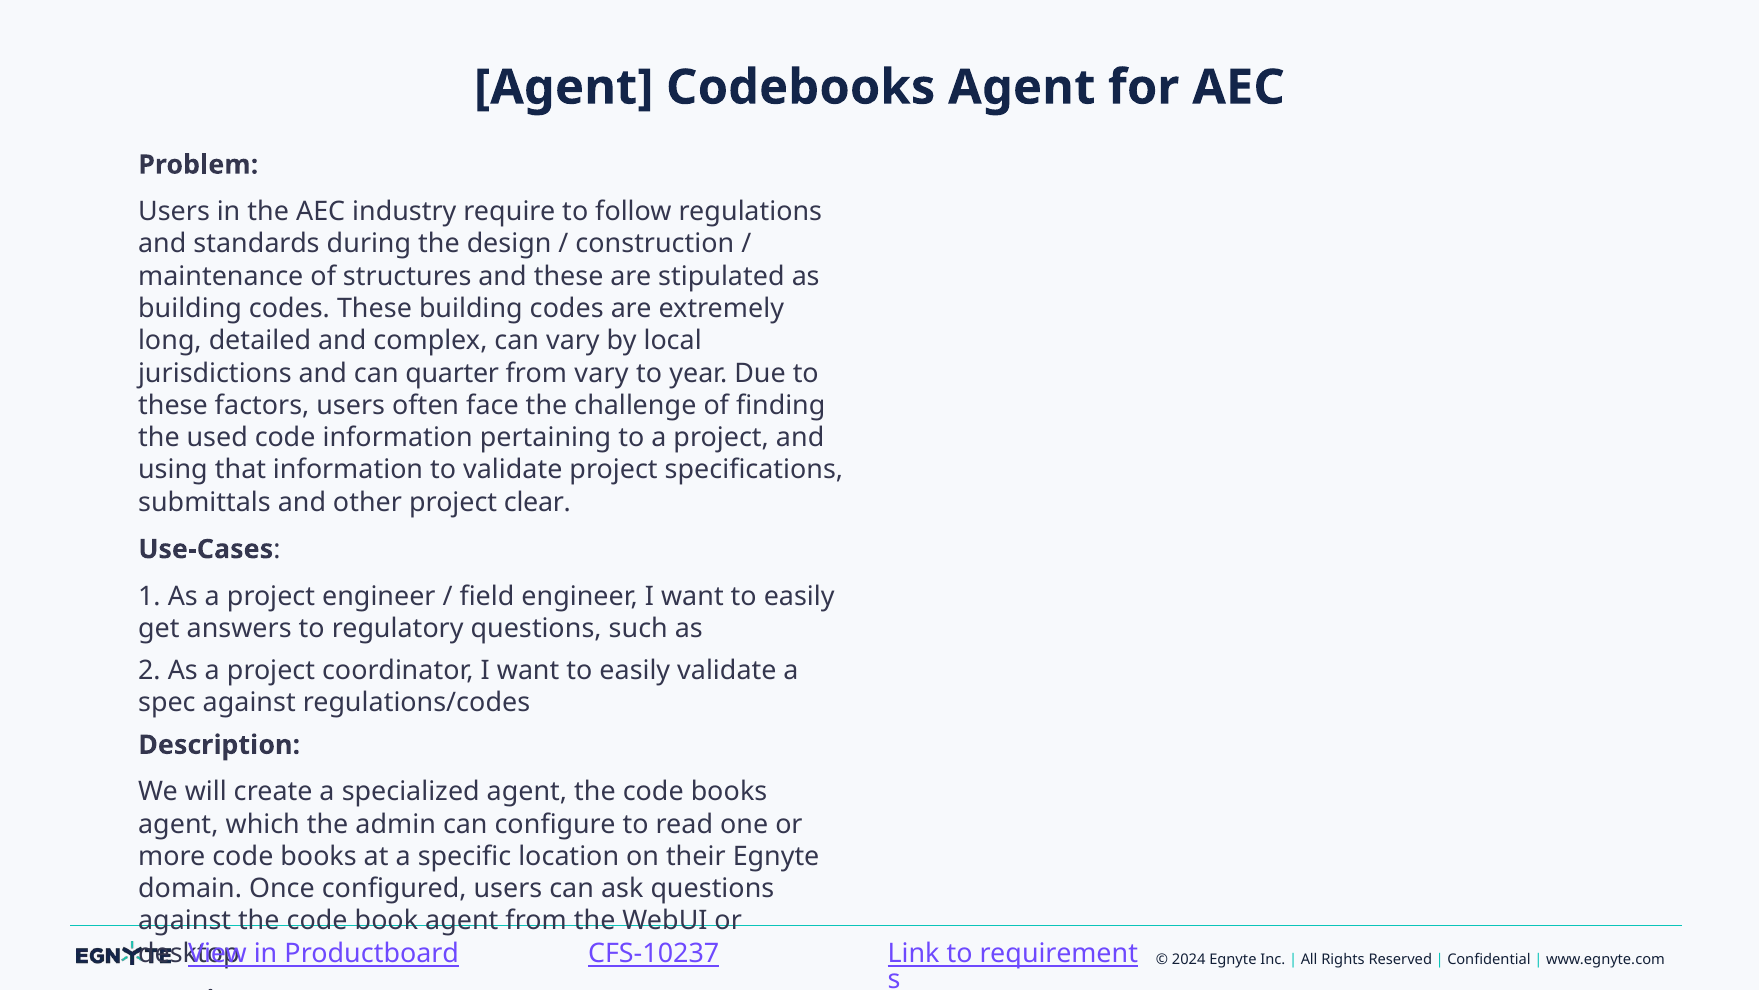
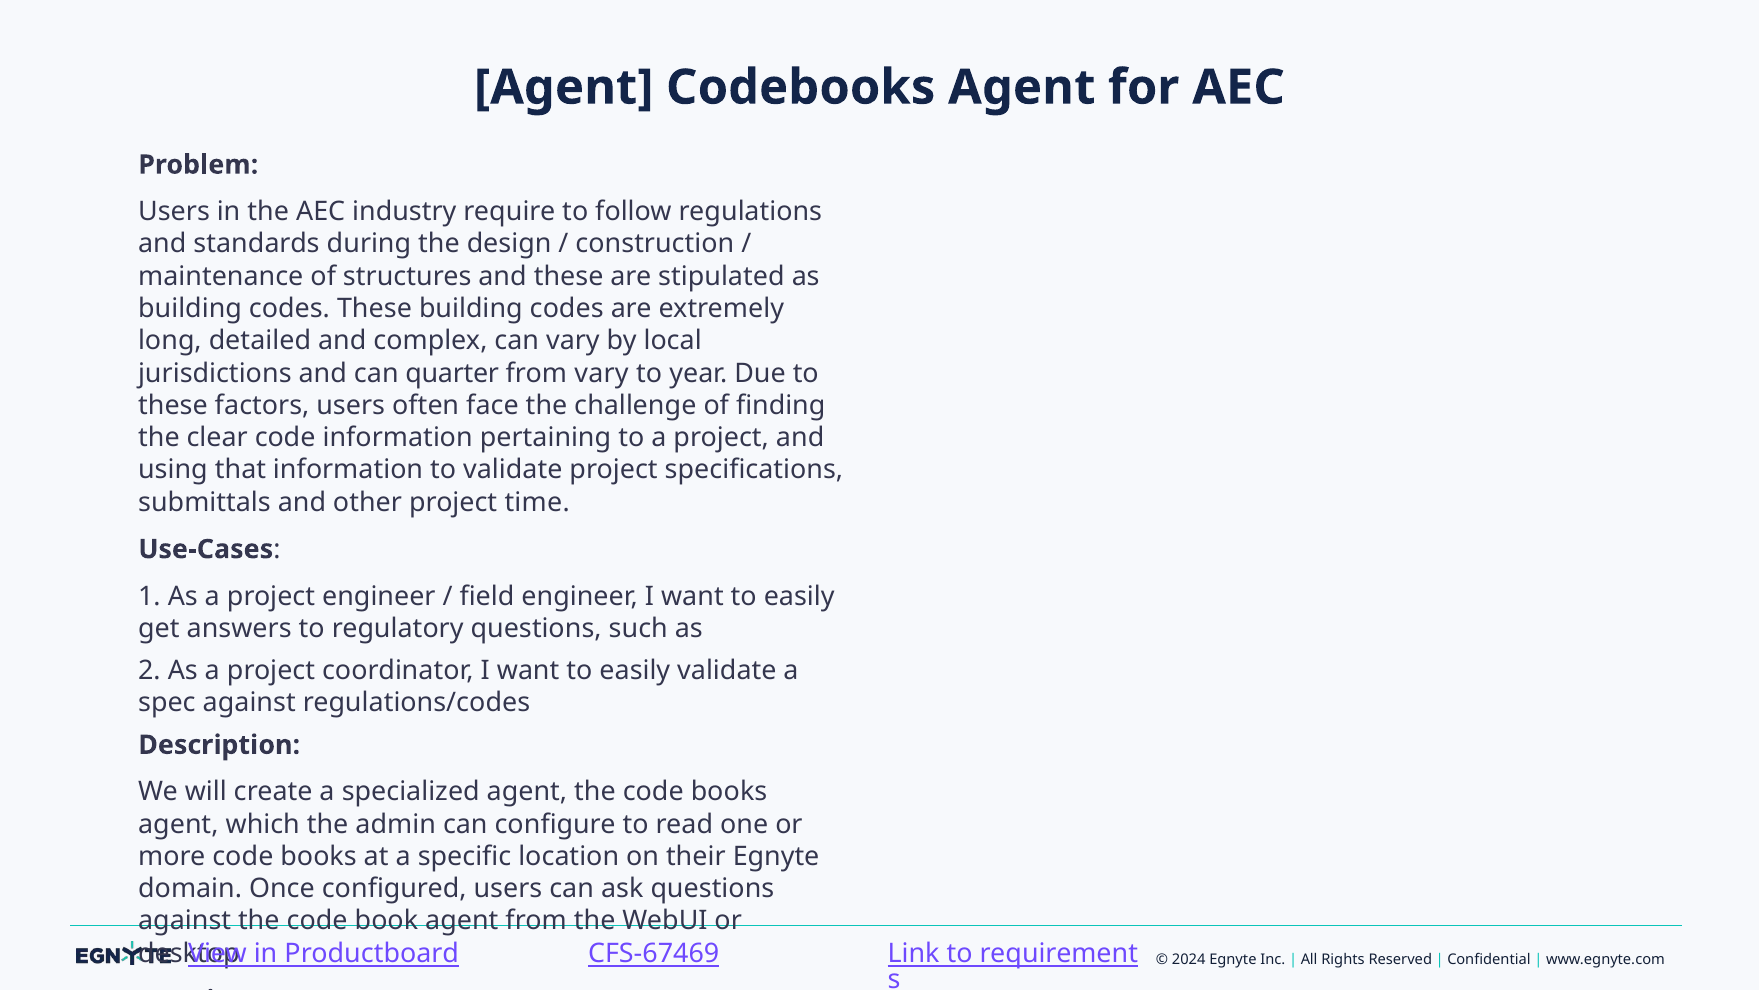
used: used -> clear
clear: clear -> time
CFS-10237: CFS-10237 -> CFS-67469
